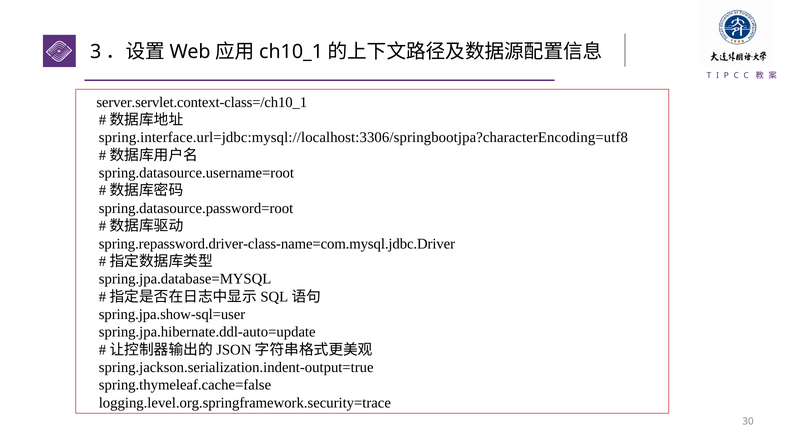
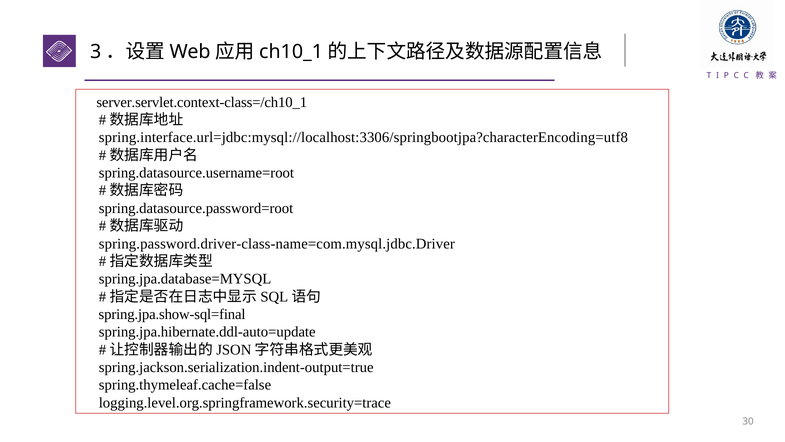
spring.repassword.driver-class-name=com.mysql.jdbc.Driver: spring.repassword.driver-class-name=com.mysql.jdbc.Driver -> spring.password.driver-class-name=com.mysql.jdbc.Driver
spring.jpa.show-sql=user: spring.jpa.show-sql=user -> spring.jpa.show-sql=final
